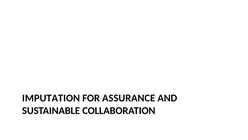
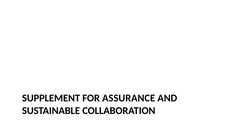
IMPUTATION: IMPUTATION -> SUPPLEMENT
